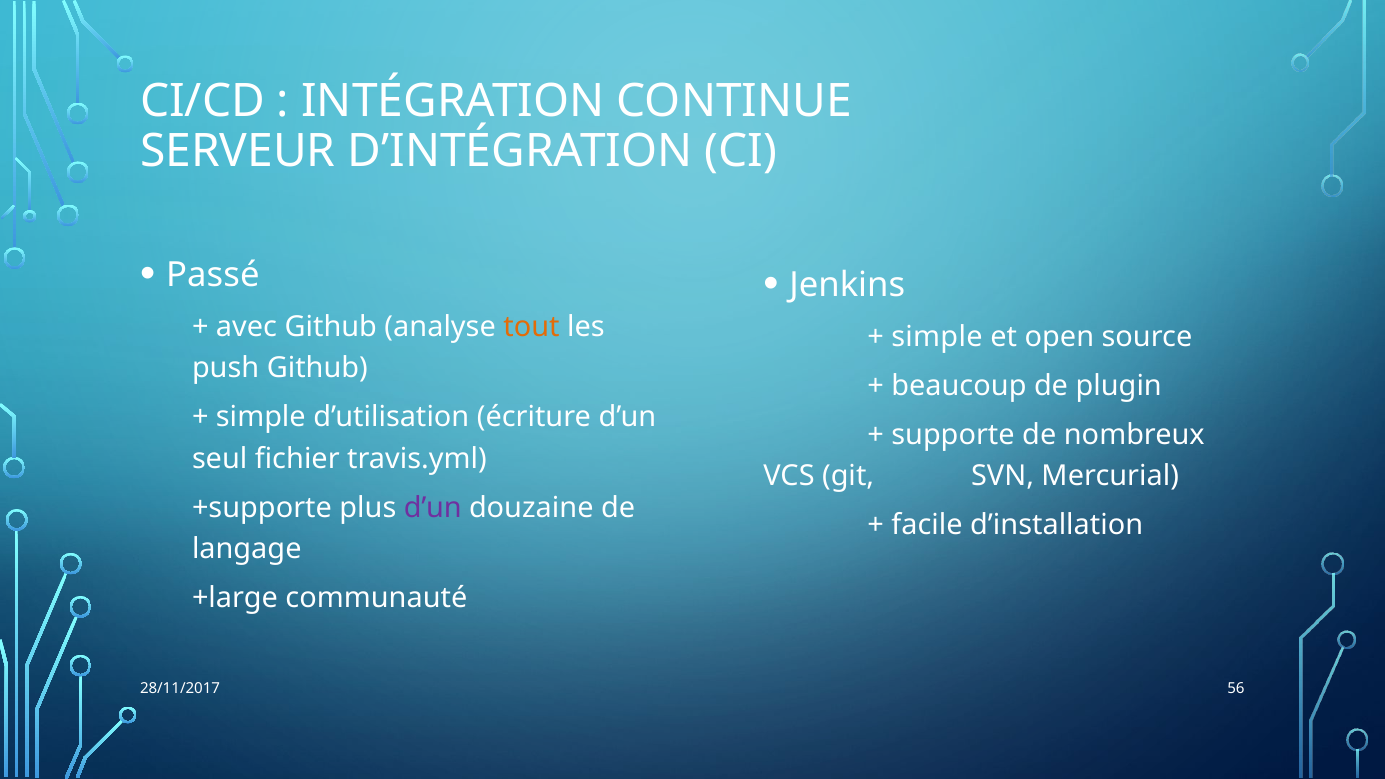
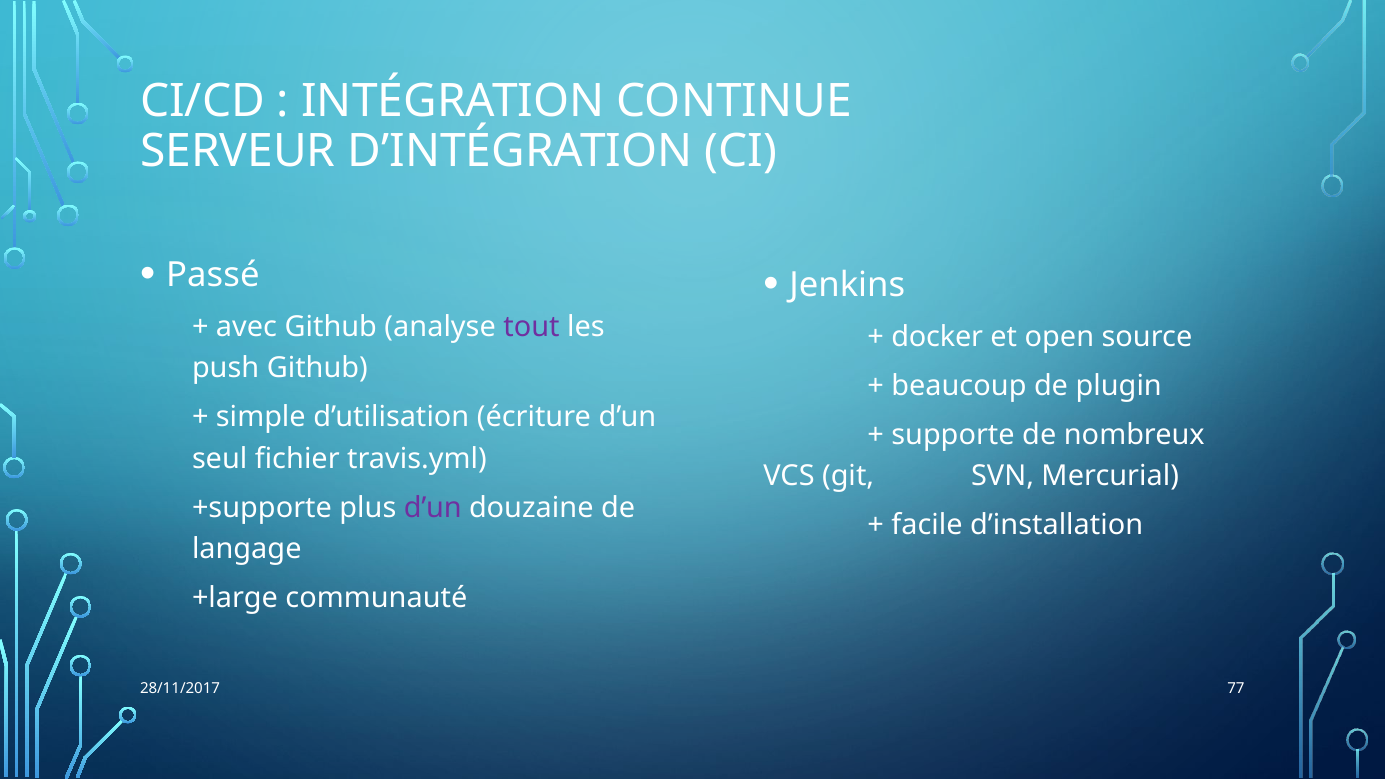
tout colour: orange -> purple
simple at (937, 337): simple -> docker
56: 56 -> 77
